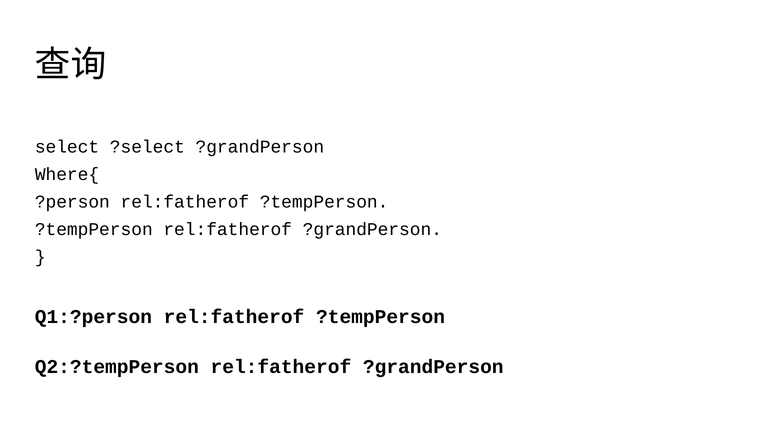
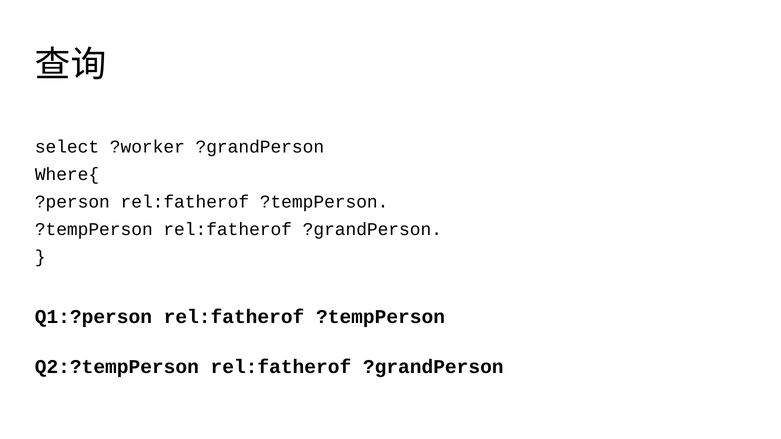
?select: ?select -> ?worker
